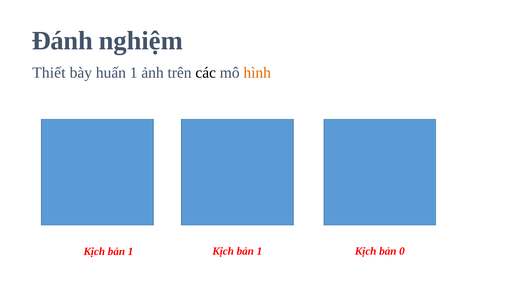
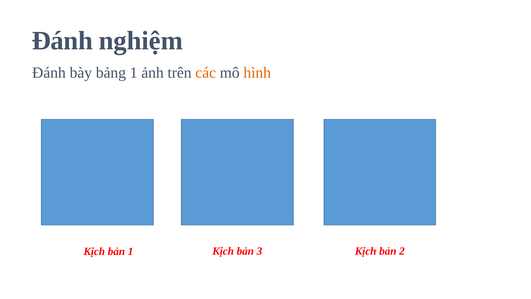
Thiết at (49, 73): Thiết -> Đánh
huấn: huấn -> bảng
các colour: black -> orange
1 Kịch bản 1: 1 -> 3
0: 0 -> 2
